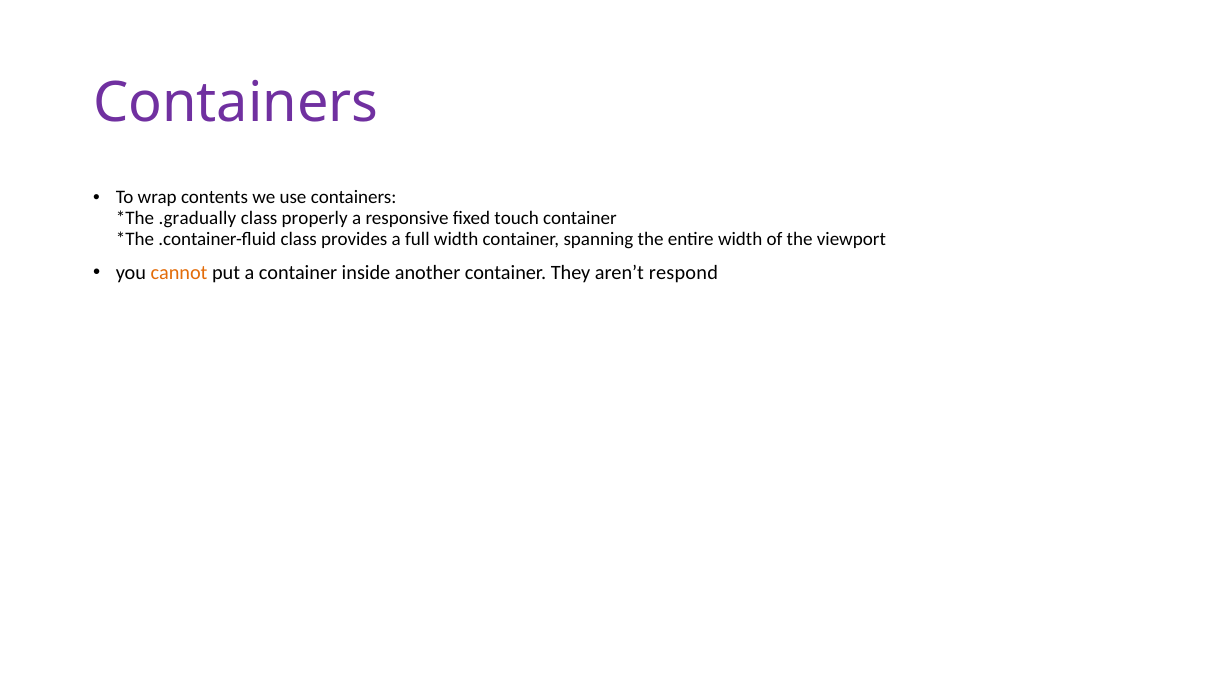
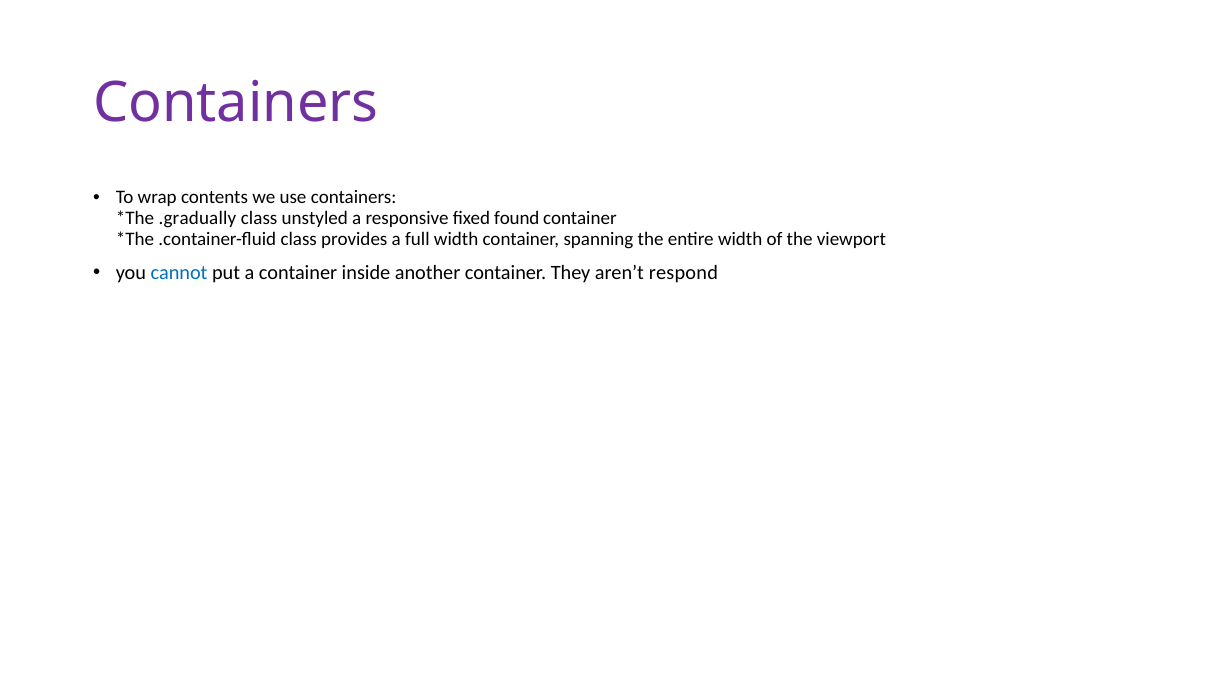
properly: properly -> unstyled
touch: touch -> found
cannot colour: orange -> blue
